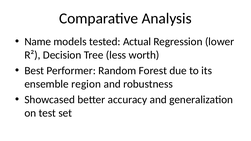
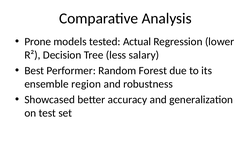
Name: Name -> Prone
worth: worth -> salary
